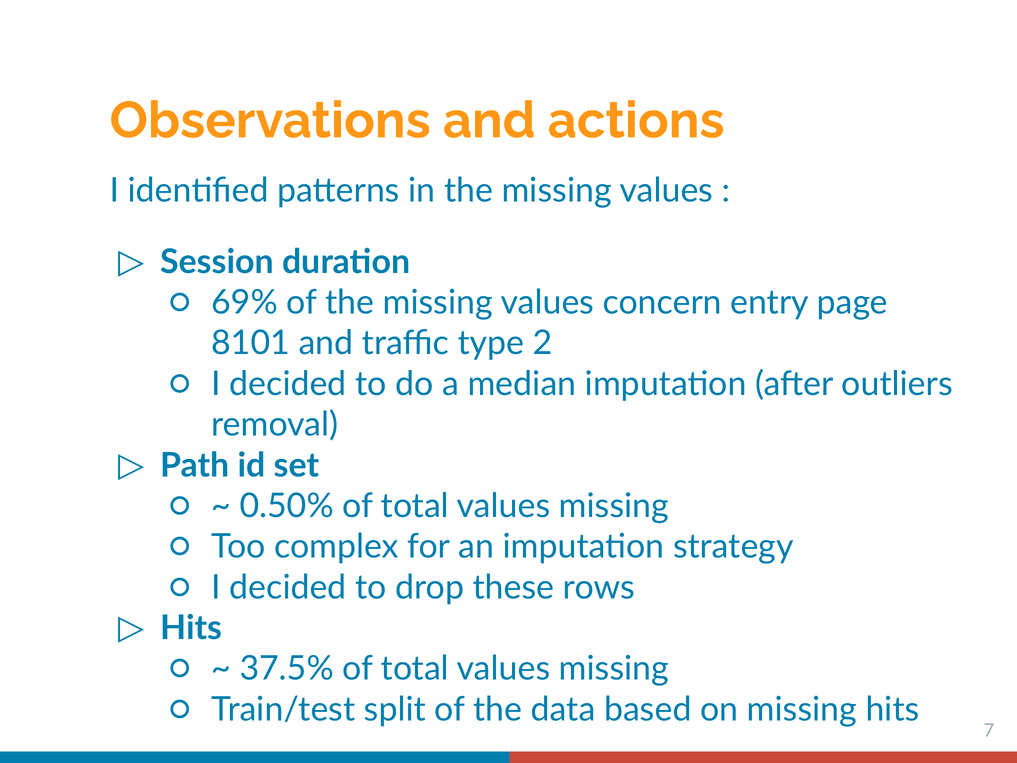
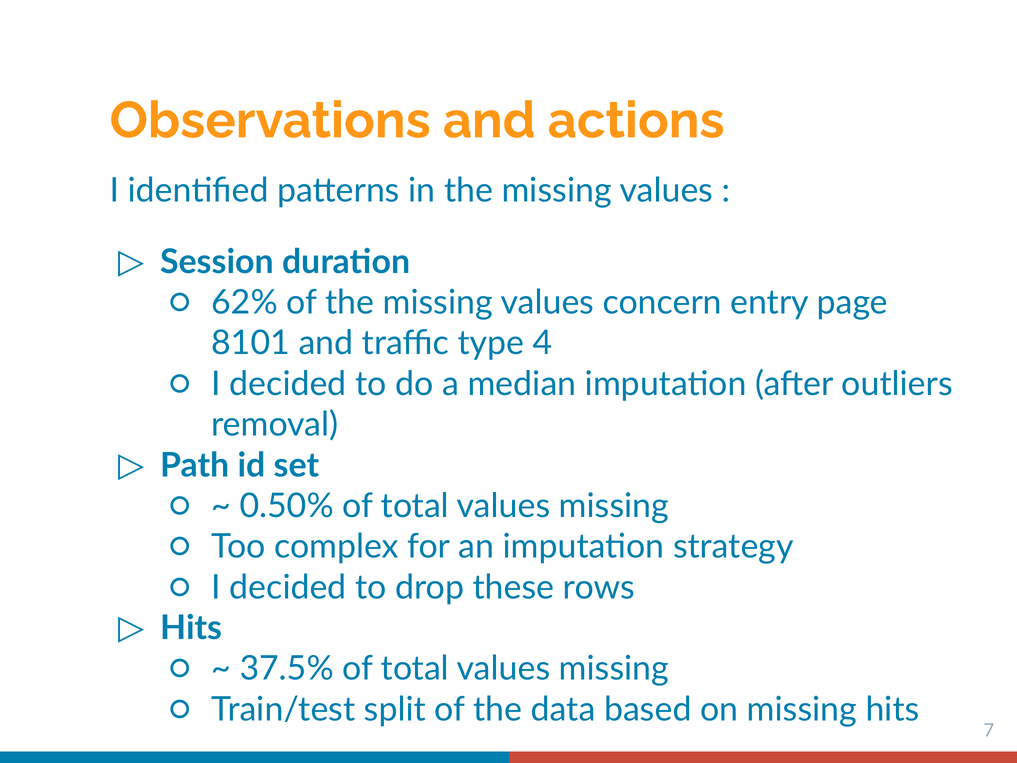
69%: 69% -> 62%
2: 2 -> 4
